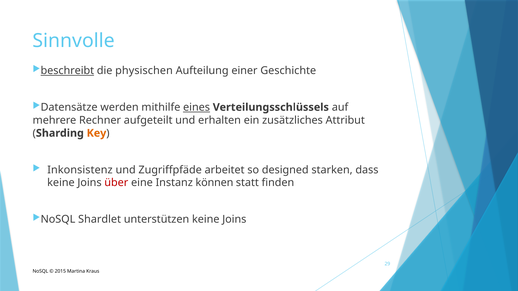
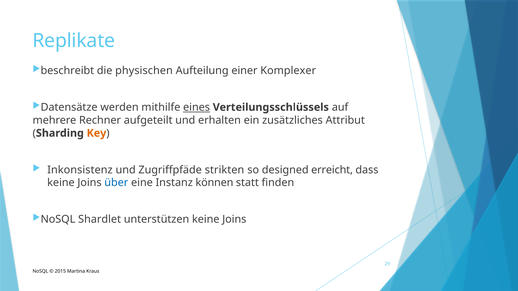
Sinnvolle: Sinnvolle -> Replikate
beschreibt underline: present -> none
Geschichte: Geschichte -> Komplexer
arbeitet: arbeitet -> strikten
starken: starken -> erreicht
über colour: red -> blue
